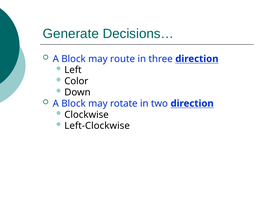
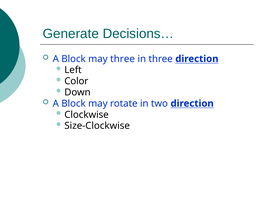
may route: route -> three
Left-Clockwise: Left-Clockwise -> Size-Clockwise
